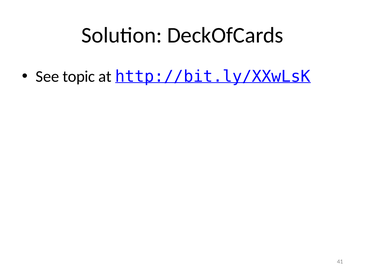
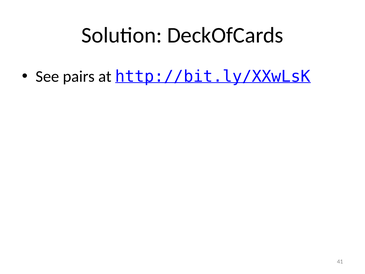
topic: topic -> pairs
